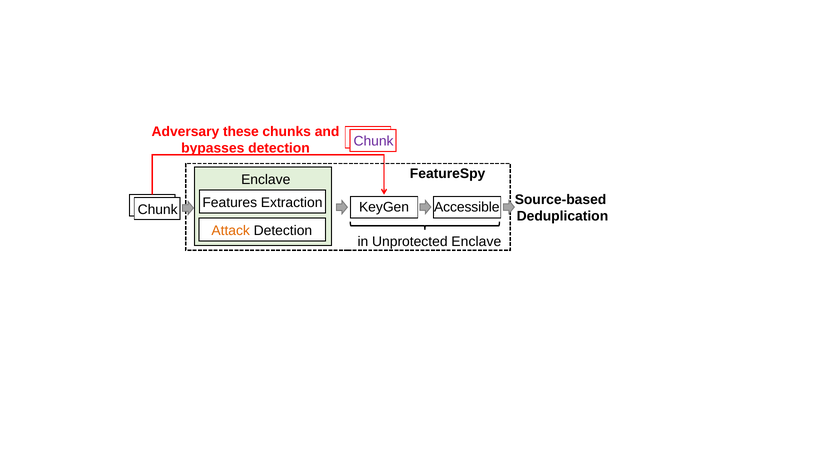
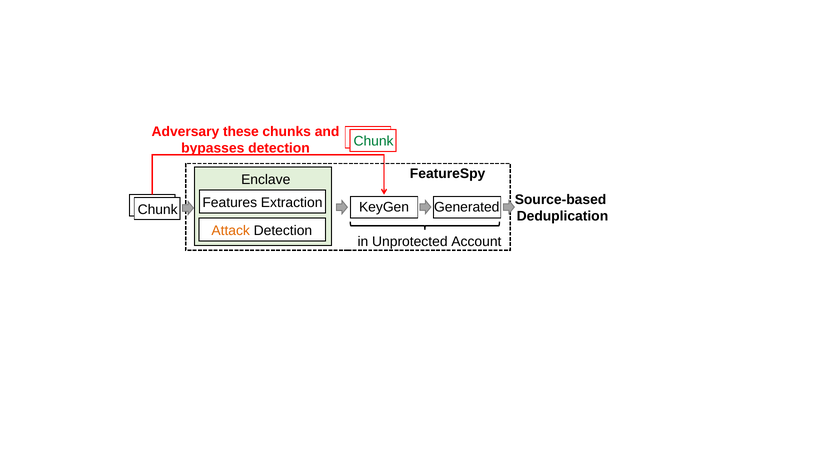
Chunk at (374, 141) colour: purple -> green
Accessible: Accessible -> Generated
Unprotected Enclave: Enclave -> Account
